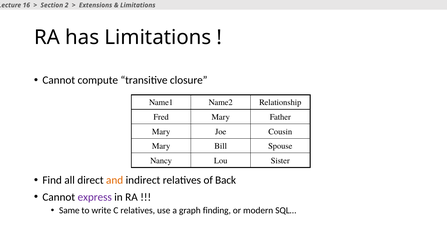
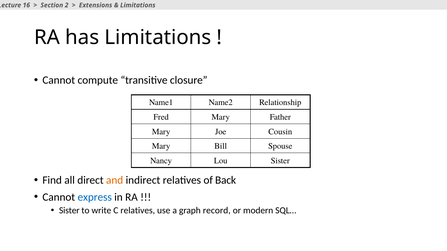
express colour: purple -> blue
Same at (69, 211): Same -> Sister
finding: finding -> record
